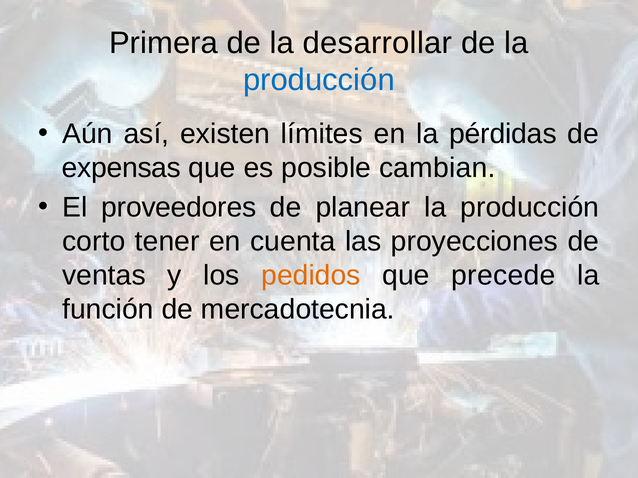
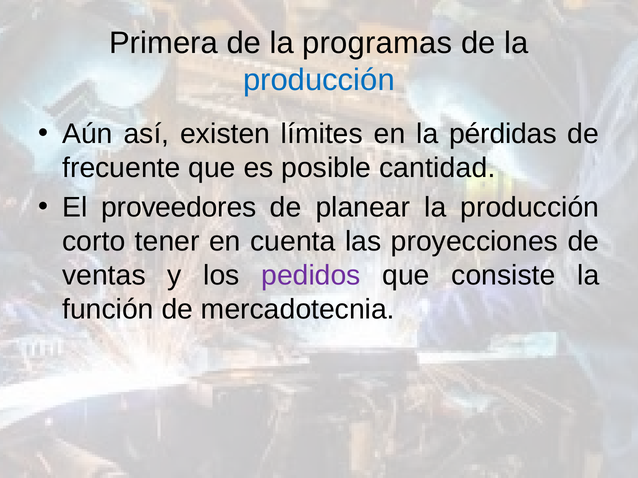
desarrollar: desarrollar -> programas
expensas: expensas -> frecuente
cambian: cambian -> cantidad
pedidos colour: orange -> purple
precede: precede -> consiste
